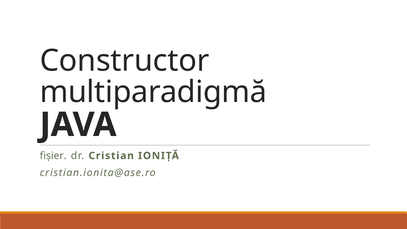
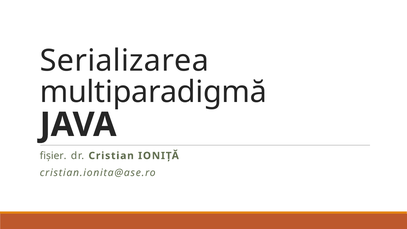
Constructor: Constructor -> Serializarea
